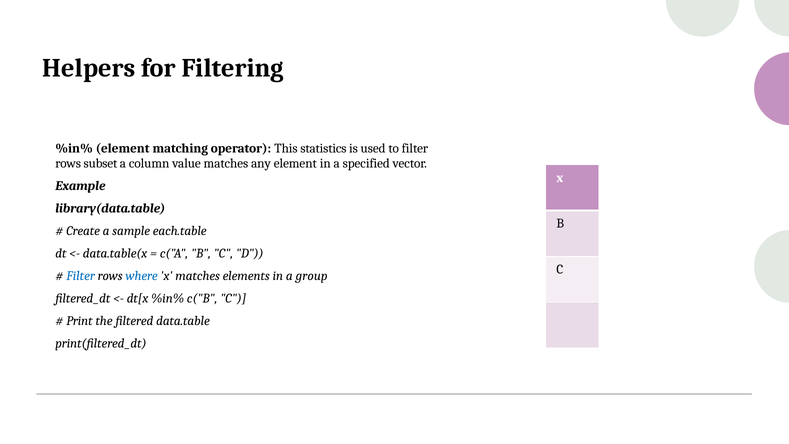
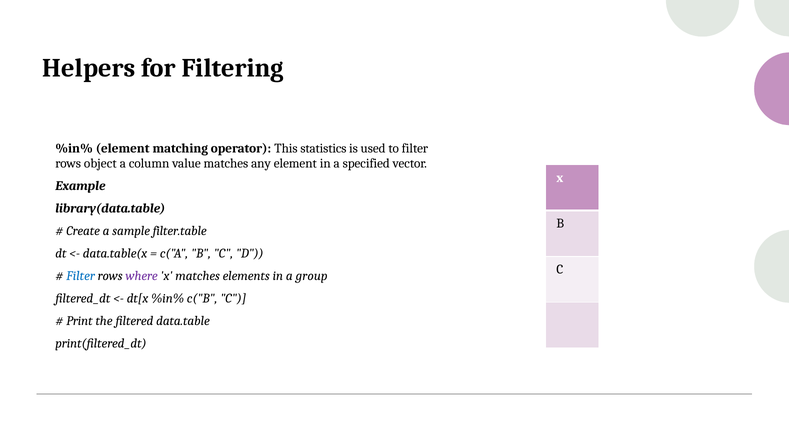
subset: subset -> object
each.table: each.table -> filter.table
where colour: blue -> purple
